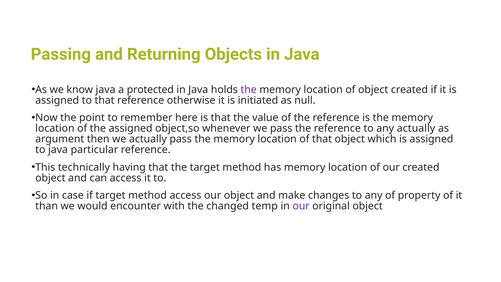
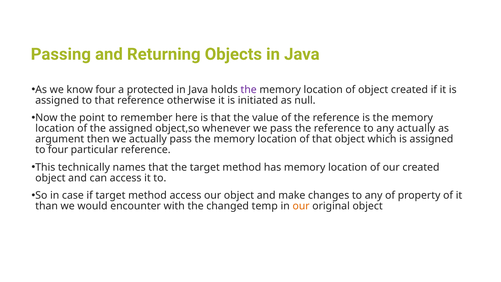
know java: java -> four
to java: java -> four
having: having -> names
our at (301, 206) colour: purple -> orange
